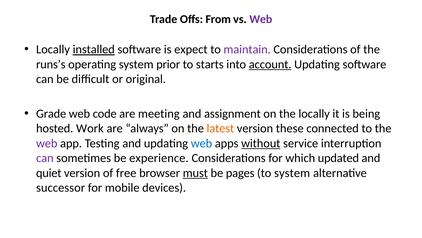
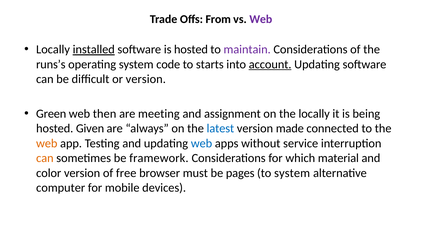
is expect: expect -> hosted
prior: prior -> code
or original: original -> version
Grade: Grade -> Green
code: code -> then
Work: Work -> Given
latest colour: orange -> blue
these: these -> made
web at (47, 143) colour: purple -> orange
without underline: present -> none
can at (45, 158) colour: purple -> orange
experience: experience -> framework
updated: updated -> material
quiet: quiet -> color
must underline: present -> none
successor: successor -> computer
